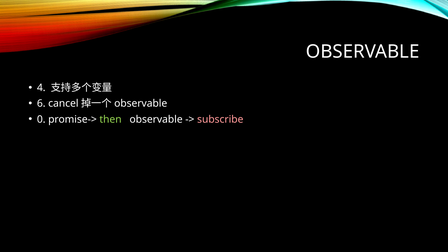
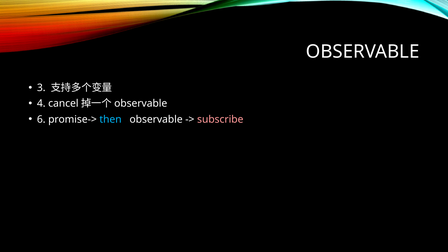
4: 4 -> 3
6: 6 -> 4
0: 0 -> 6
then colour: light green -> light blue
